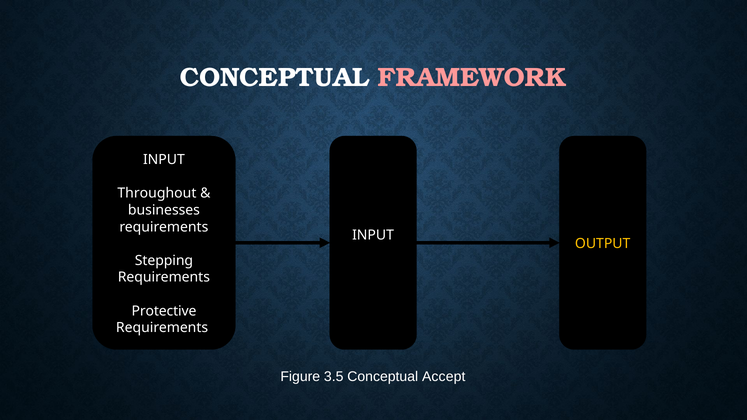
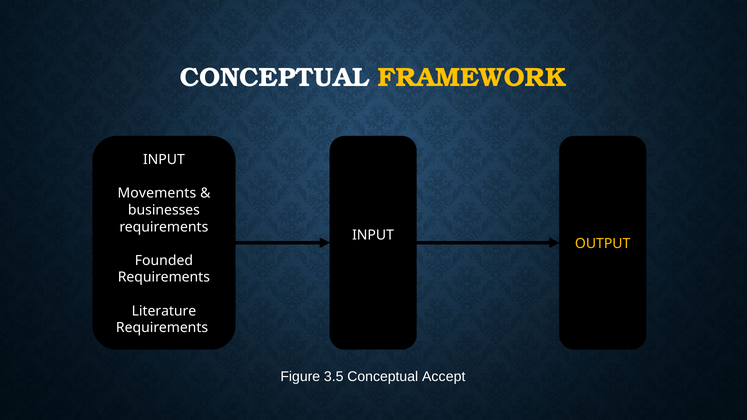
FRAMEWORK colour: pink -> yellow
Throughout: Throughout -> Movements
Stepping: Stepping -> Founded
Protective: Protective -> Literature
